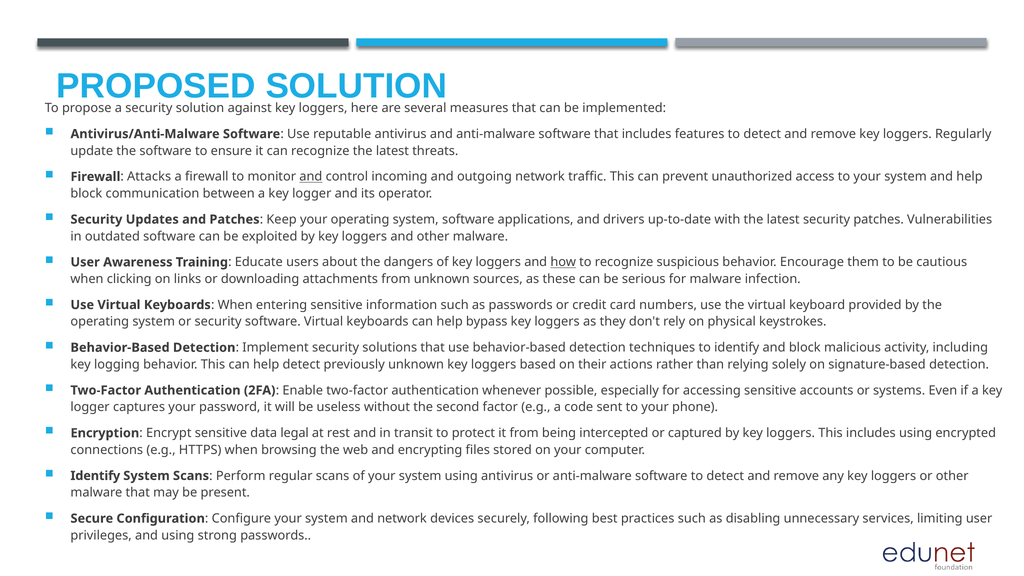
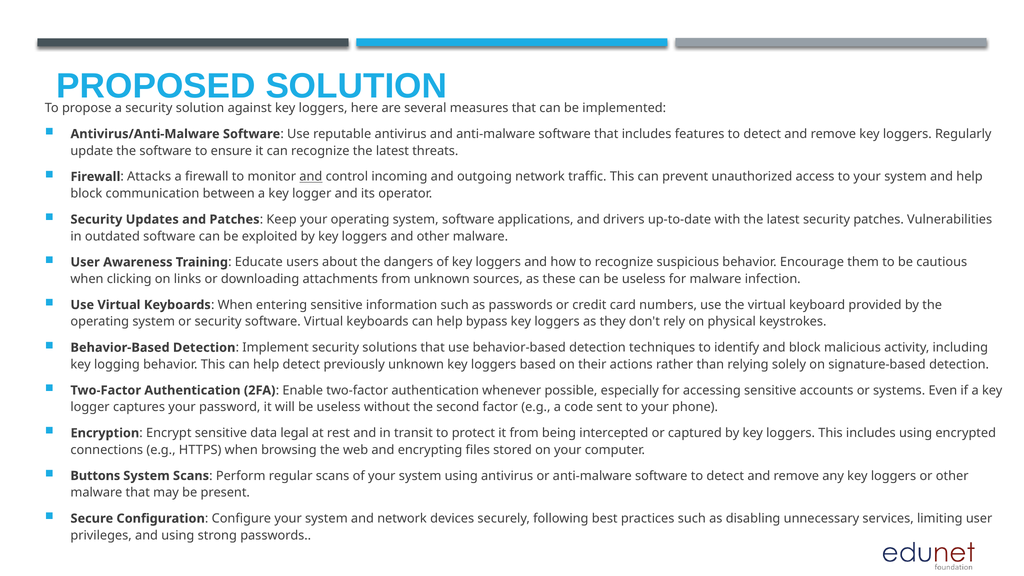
how underline: present -> none
can be serious: serious -> useless
Identify at (95, 476): Identify -> Buttons
